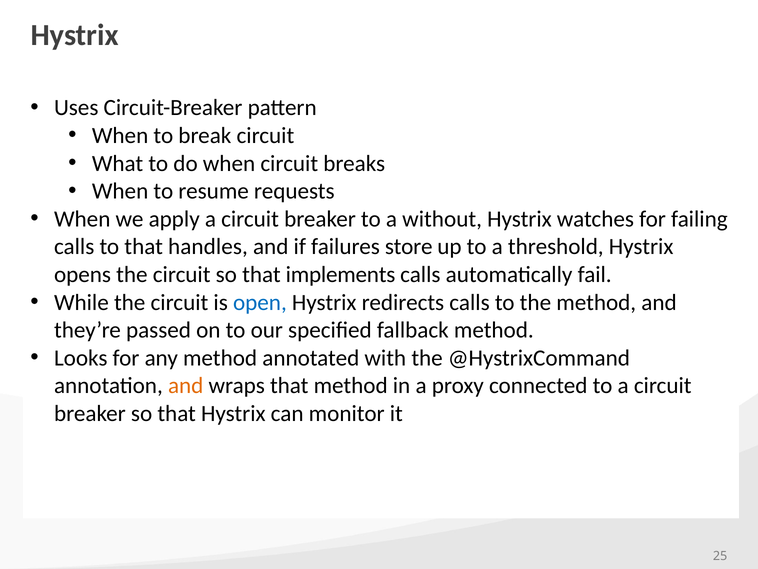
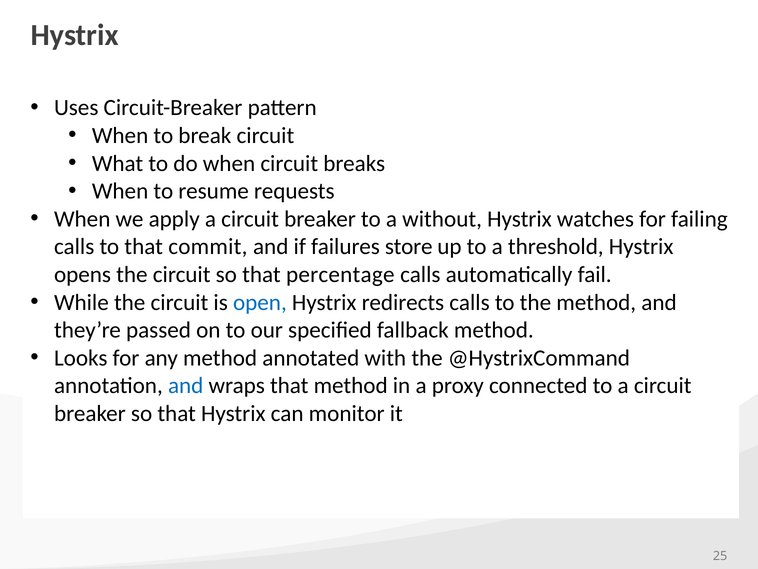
handles: handles -> commit
implements: implements -> percentage
and at (186, 386) colour: orange -> blue
